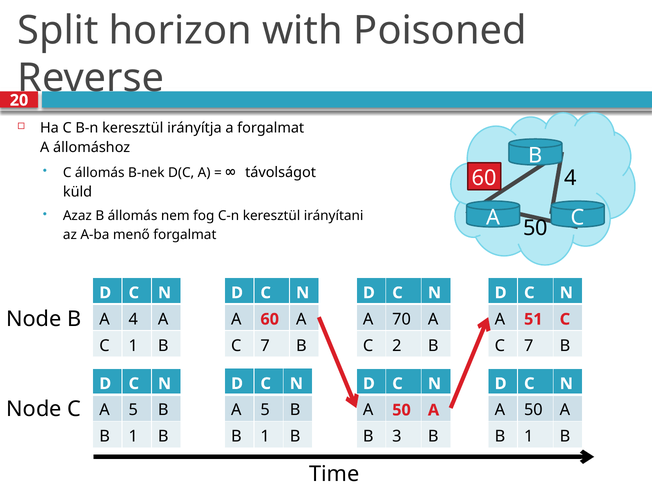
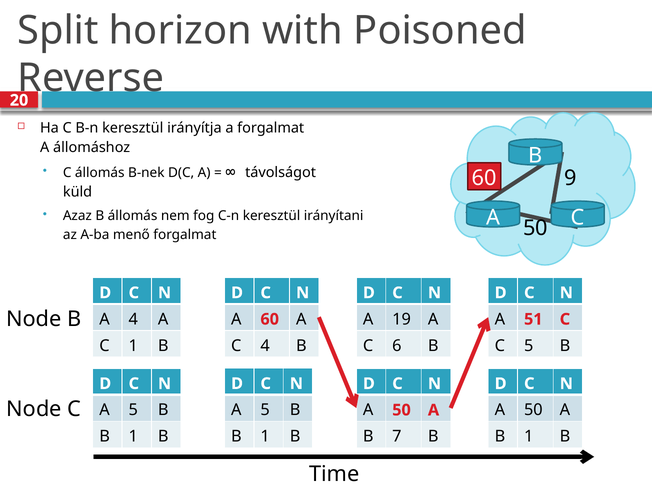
4 at (570, 178): 4 -> 9
70: 70 -> 19
7 at (265, 346): 7 -> 4
2: 2 -> 6
7 at (529, 346): 7 -> 5
3: 3 -> 7
